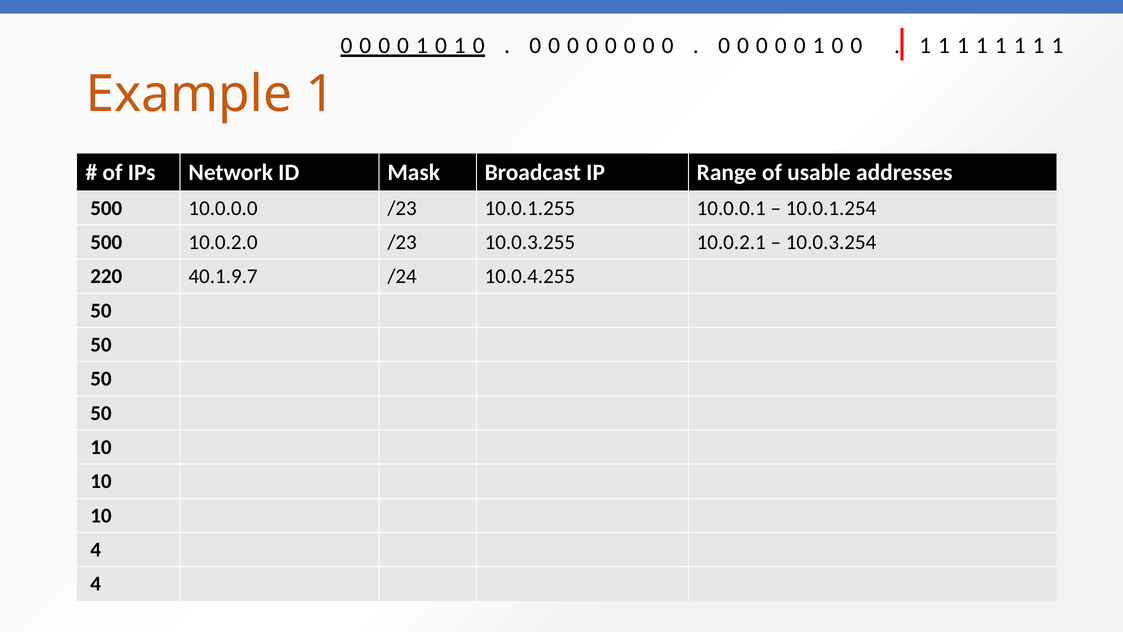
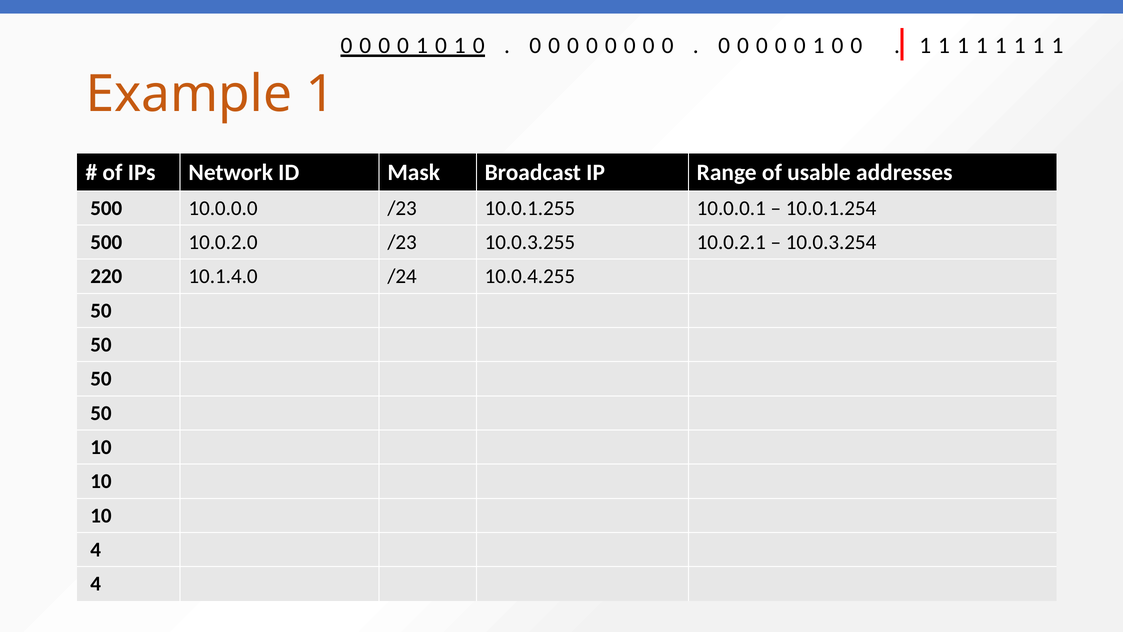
40.1.9.7: 40.1.9.7 -> 10.1.4.0
